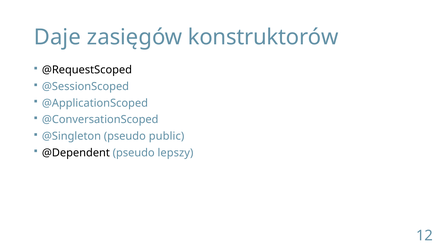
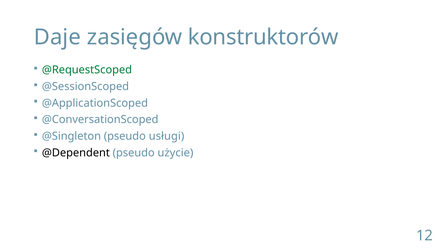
@RequestScoped colour: black -> green
public: public -> usługi
lepszy: lepszy -> użycie
